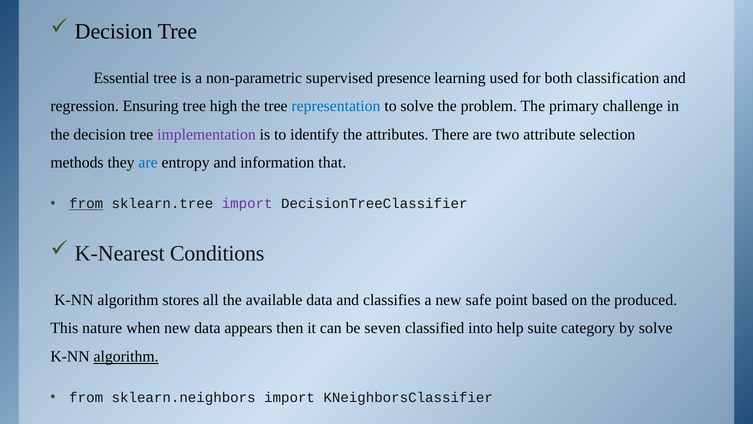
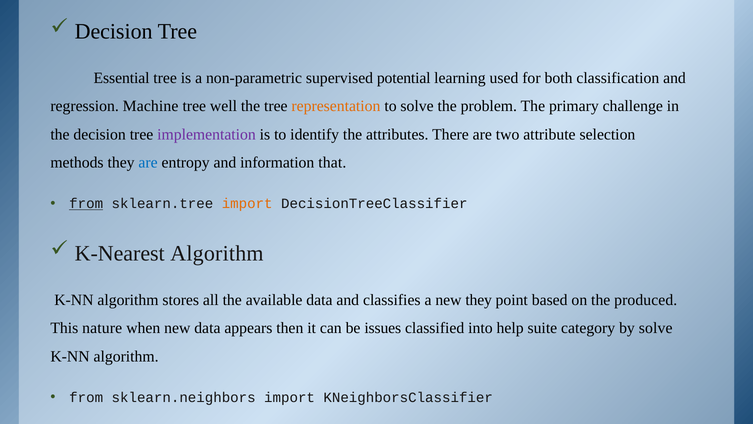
presence: presence -> potential
Ensuring: Ensuring -> Machine
high: high -> well
representation colour: blue -> orange
import at (247, 204) colour: purple -> orange
K-Nearest Conditions: Conditions -> Algorithm
new safe: safe -> they
seven: seven -> issues
algorithm at (126, 356) underline: present -> none
